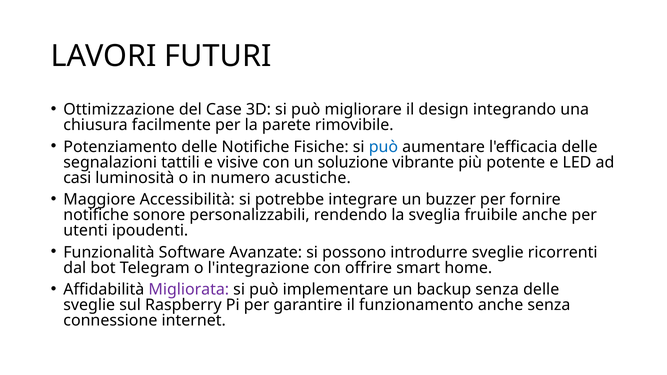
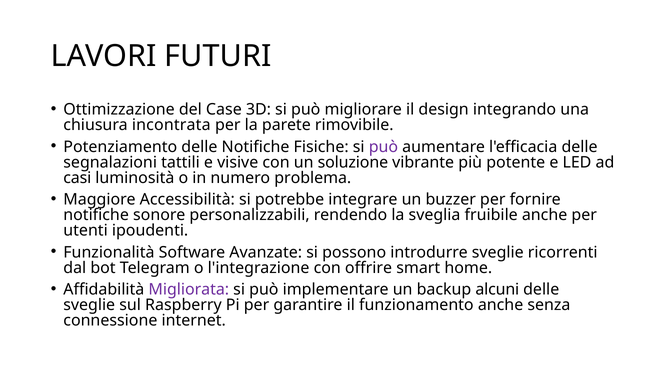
facilmente: facilmente -> incontrata
può at (383, 147) colour: blue -> purple
acustiche: acustiche -> problema
backup senza: senza -> alcuni
